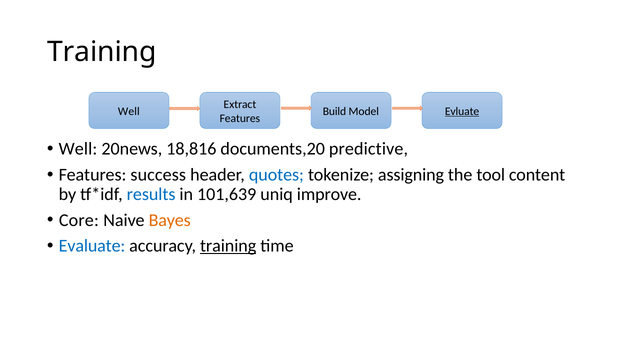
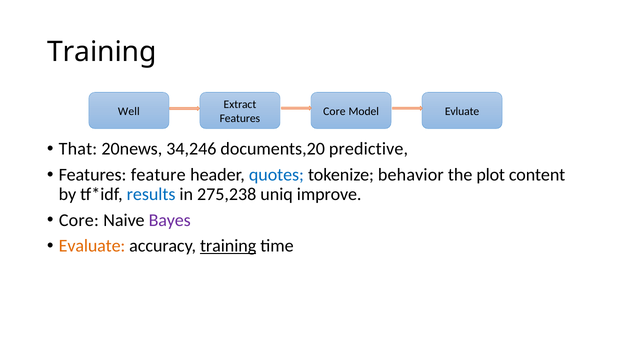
Build at (334, 111): Build -> Core
Evluate underline: present -> none
Well at (78, 149): Well -> That
18,816: 18,816 -> 34,246
success: success -> feature
assigning: assigning -> behavior
tool: tool -> plot
101,639: 101,639 -> 275,238
Bayes colour: orange -> purple
Evaluate colour: blue -> orange
